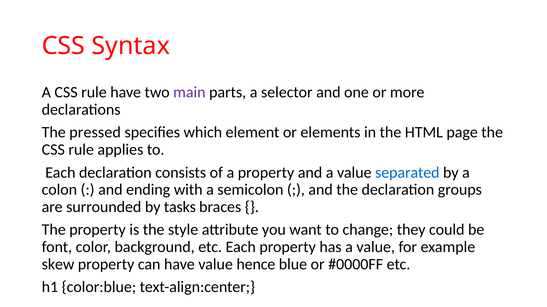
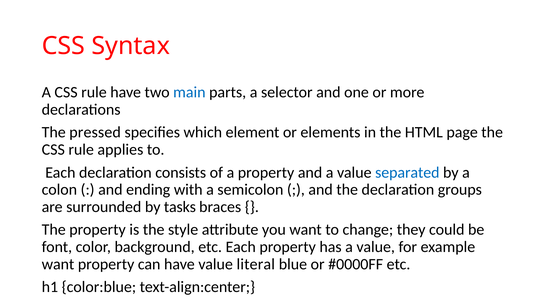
main colour: purple -> blue
skew at (58, 265): skew -> want
hence: hence -> literal
